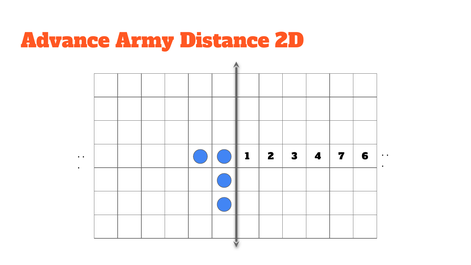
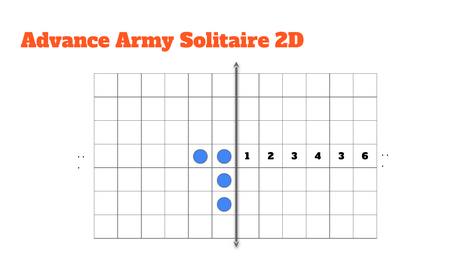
Distance: Distance -> Solitaire
4 7: 7 -> 3
